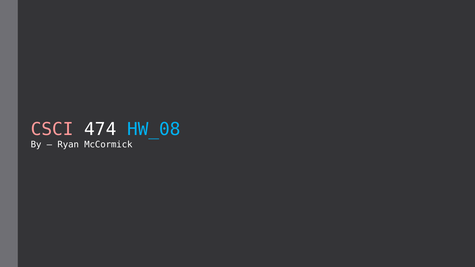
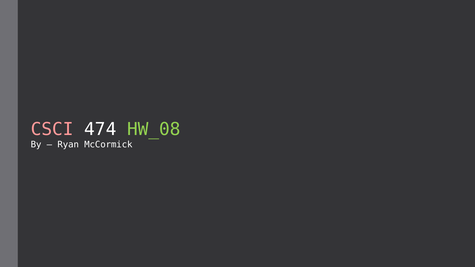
HW_08 colour: light blue -> light green
